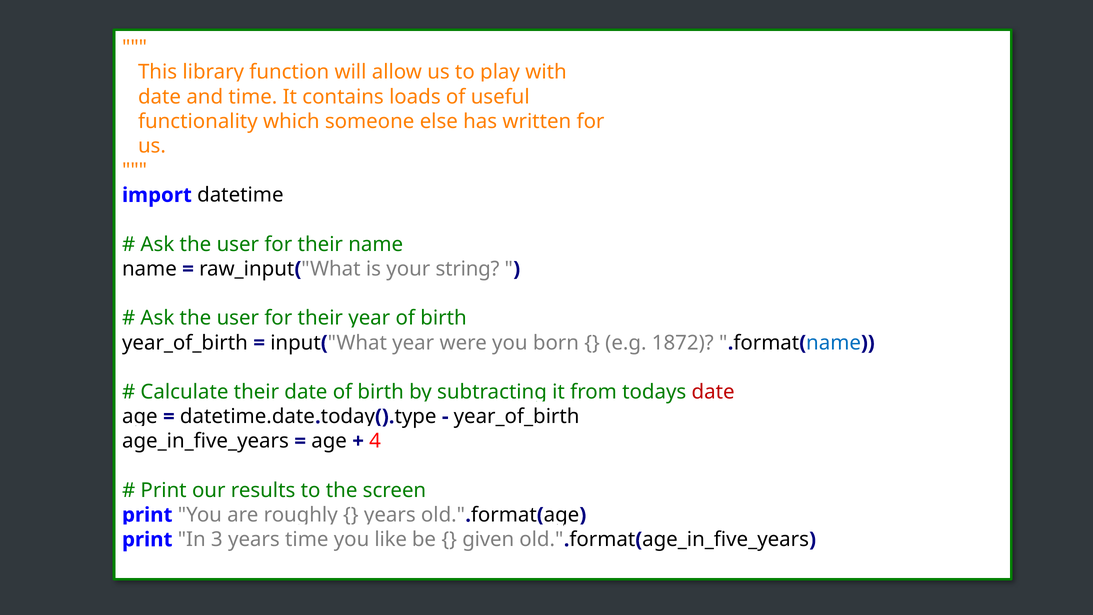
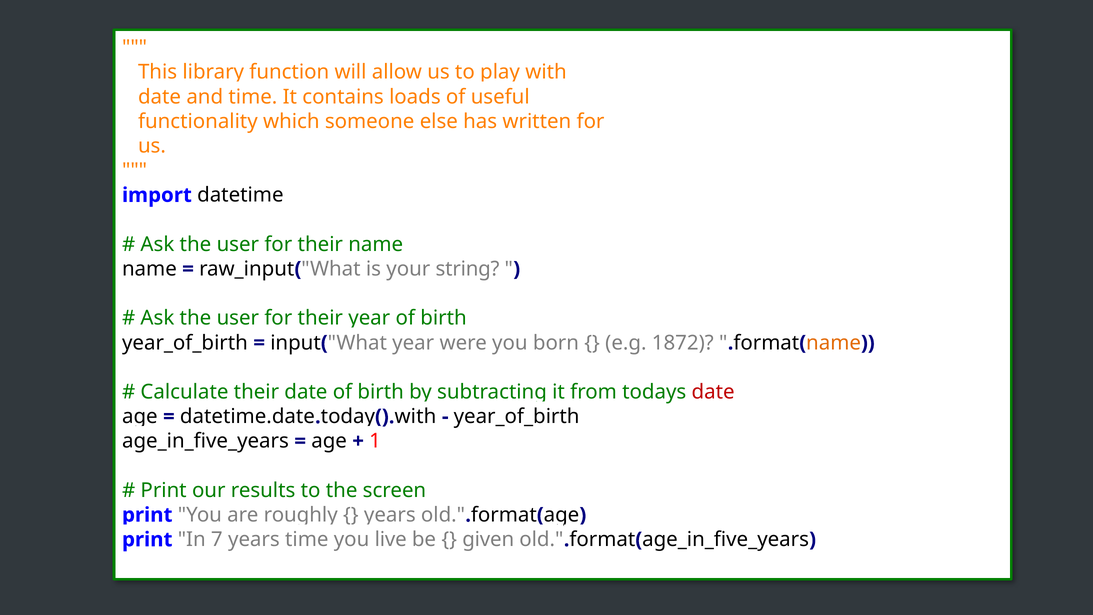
name at (834, 343) colour: blue -> orange
type at (415, 416): type -> with
4: 4 -> 1
3: 3 -> 7
like: like -> live
